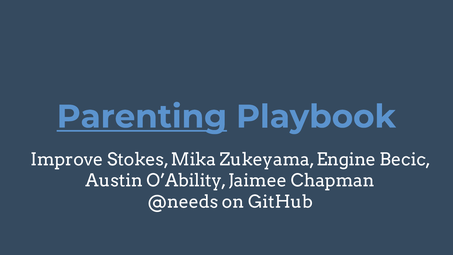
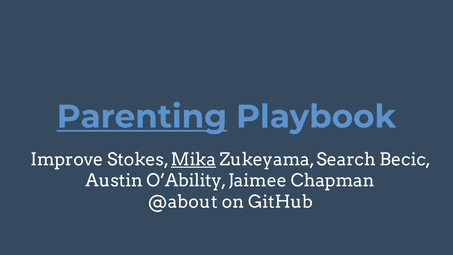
Mika underline: none -> present
Engine: Engine -> Search
@needs: @needs -> @about
